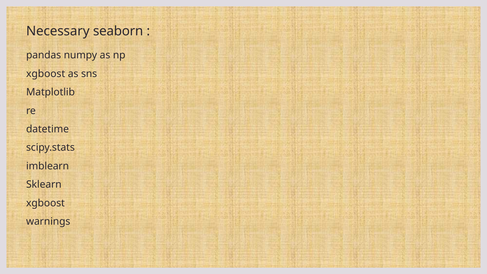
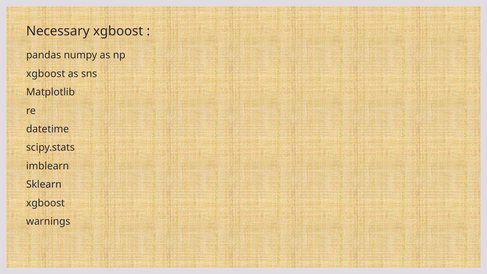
Necessary seaborn: seaborn -> xgboost
